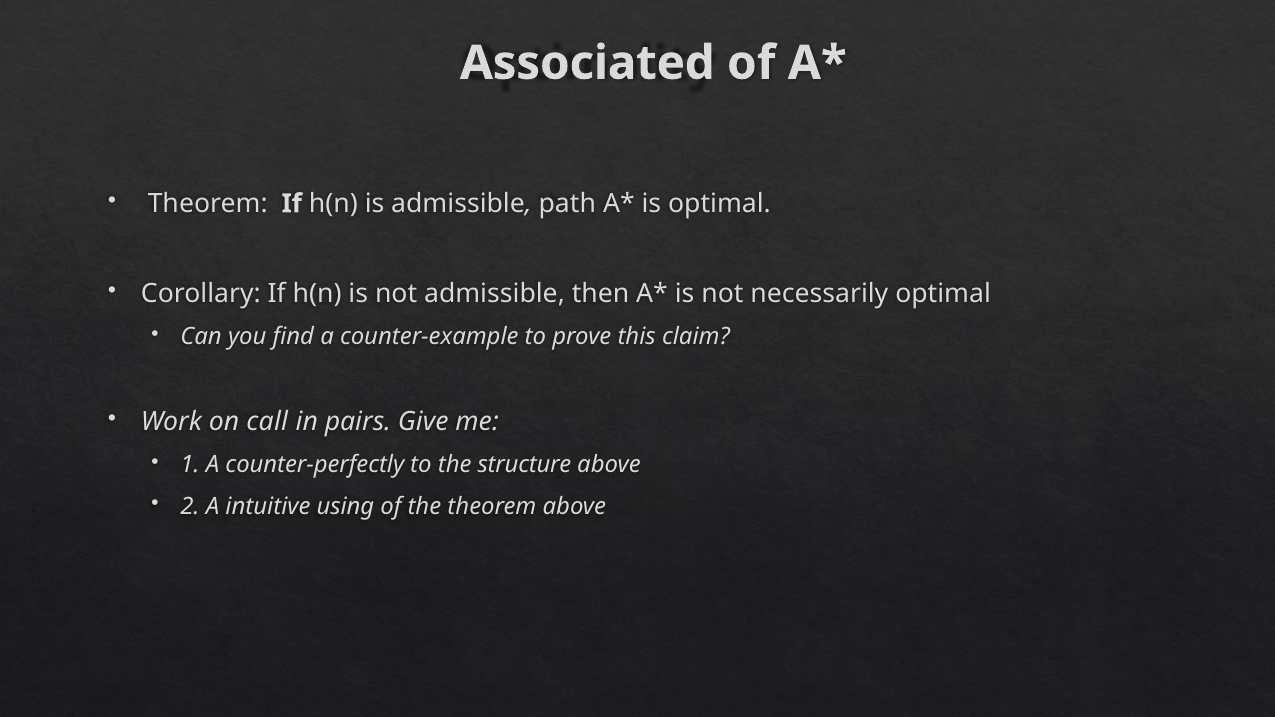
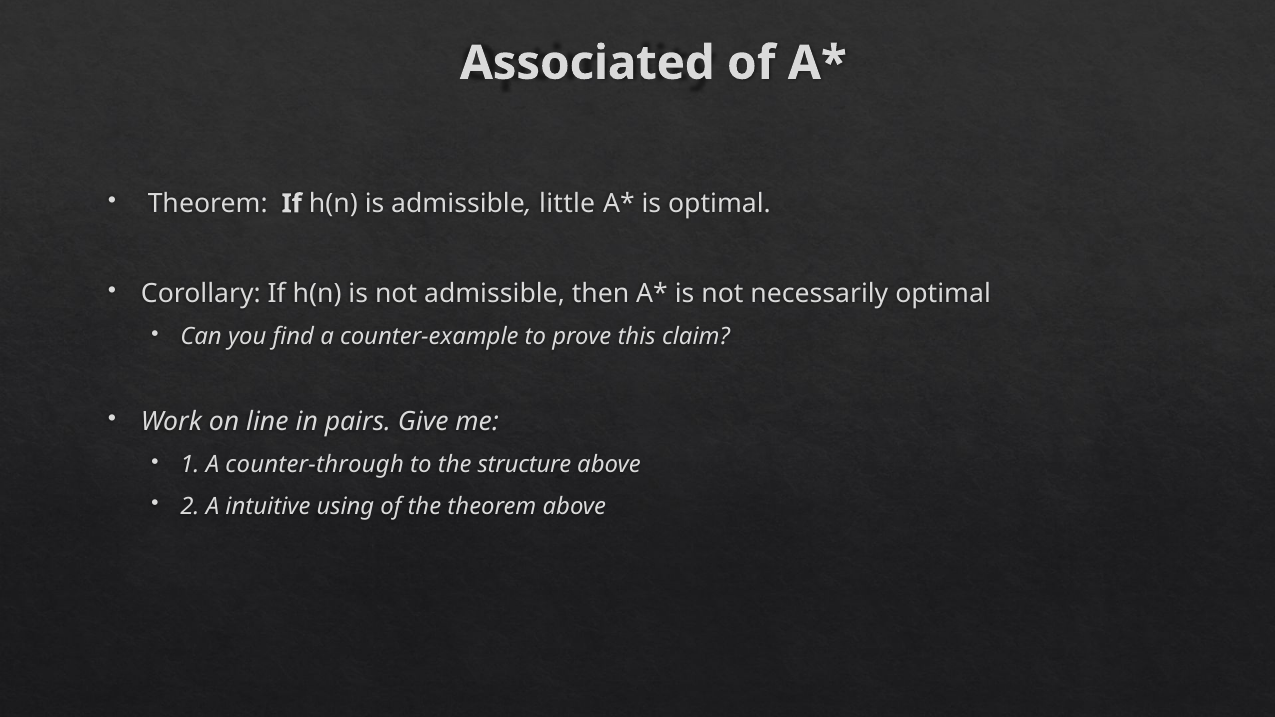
path: path -> little
call: call -> line
counter-perfectly: counter-perfectly -> counter-through
